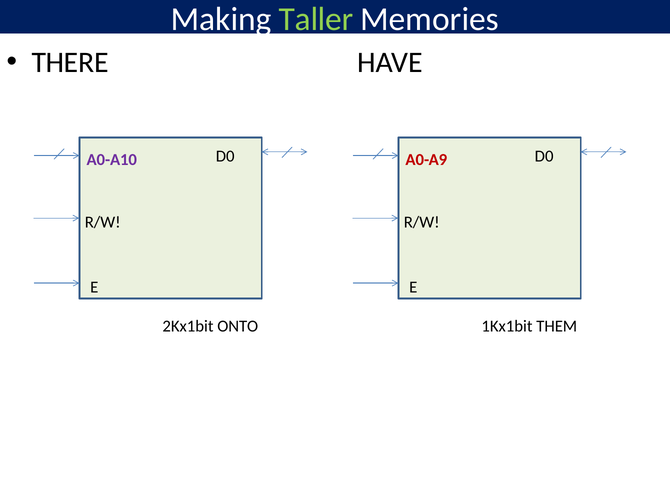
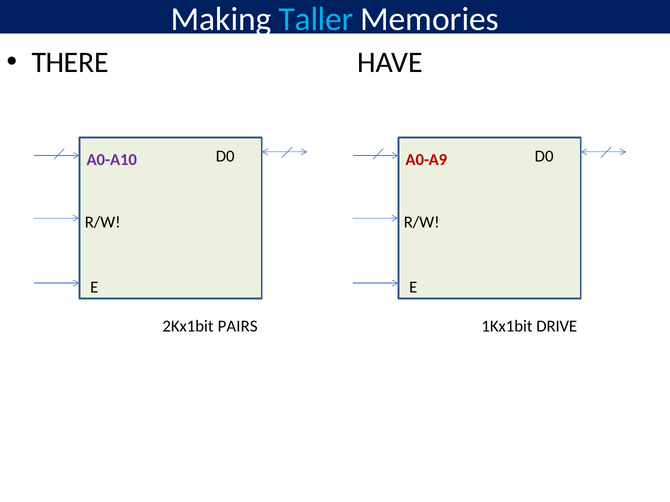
Taller colour: light green -> light blue
ONTO: ONTO -> PAIRS
THEM: THEM -> DRIVE
